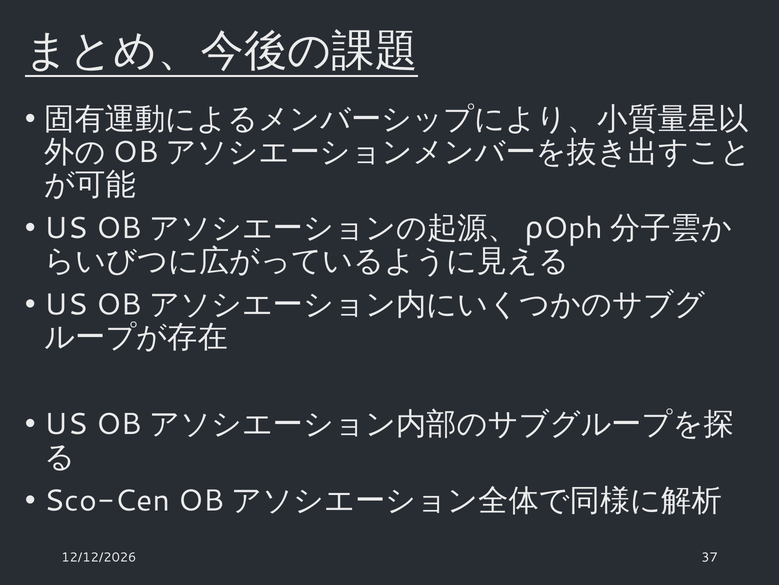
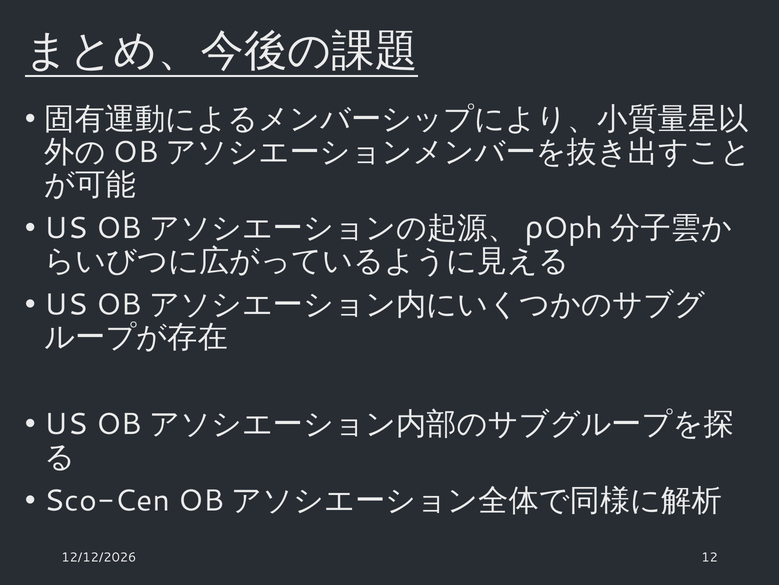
37: 37 -> 12
